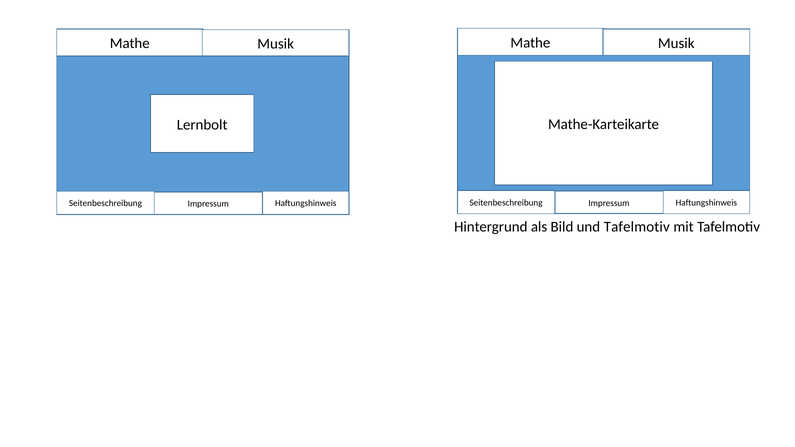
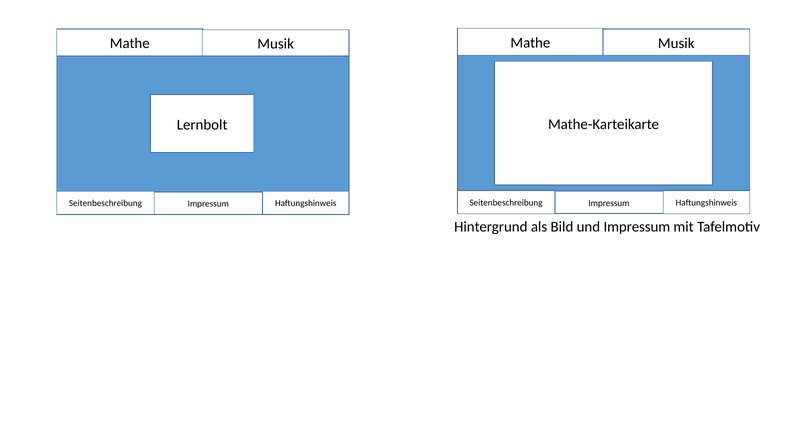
und Tafelmotiv: Tafelmotiv -> Impressum
